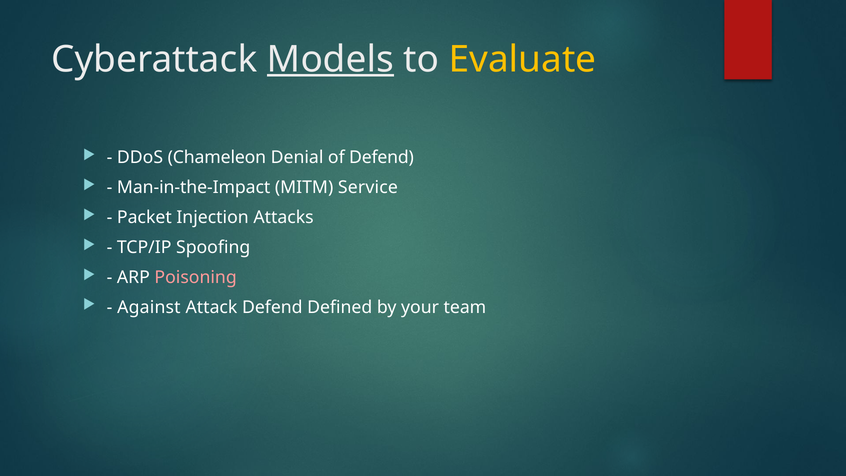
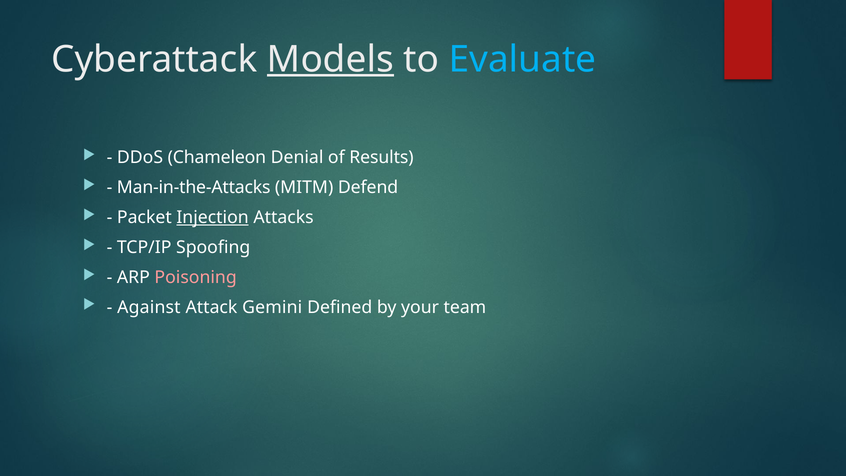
Evaluate colour: yellow -> light blue
of Defend: Defend -> Results
Man-in-the-Impact: Man-in-the-Impact -> Man-in-the-Attacks
Service: Service -> Defend
Injection underline: none -> present
Attack Defend: Defend -> Gemini
